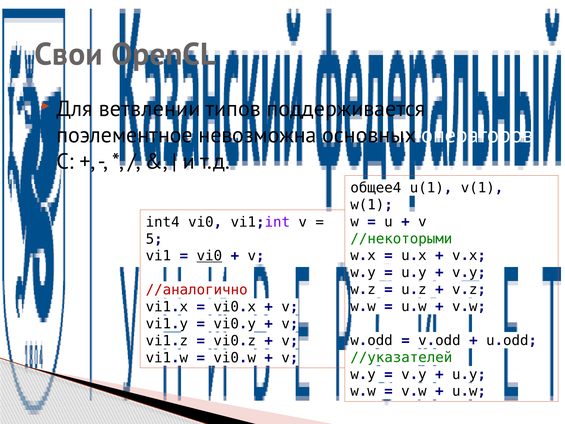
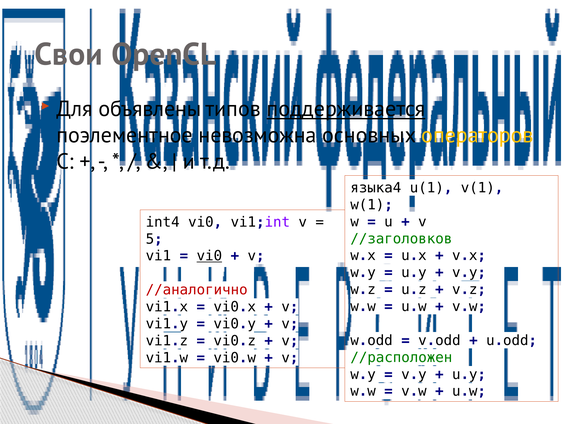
ветвлении: ветвлении -> объявлены
поддерживается underline: none -> present
операторов colour: white -> yellow
общее4: общее4 -> языка4
//некоторыми: //некоторыми -> //заголовков
//указателей: //указателей -> //расположен
